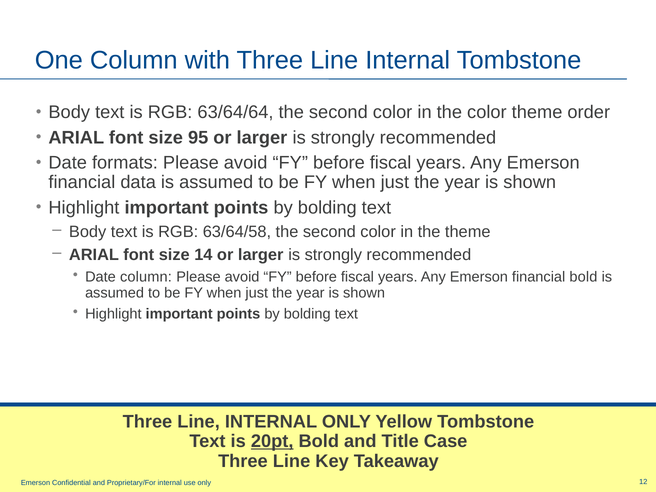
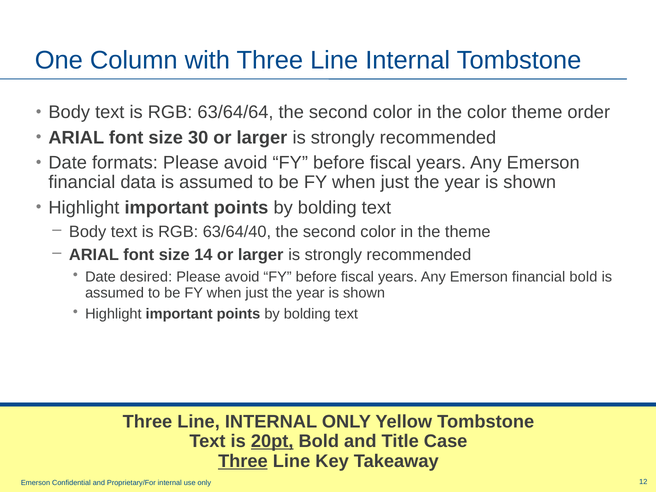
95: 95 -> 30
63/64/58: 63/64/58 -> 63/64/40
Date column: column -> desired
Three at (243, 461) underline: none -> present
